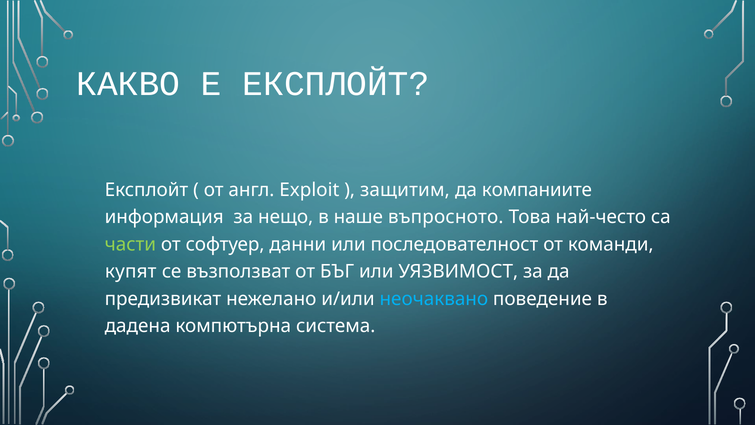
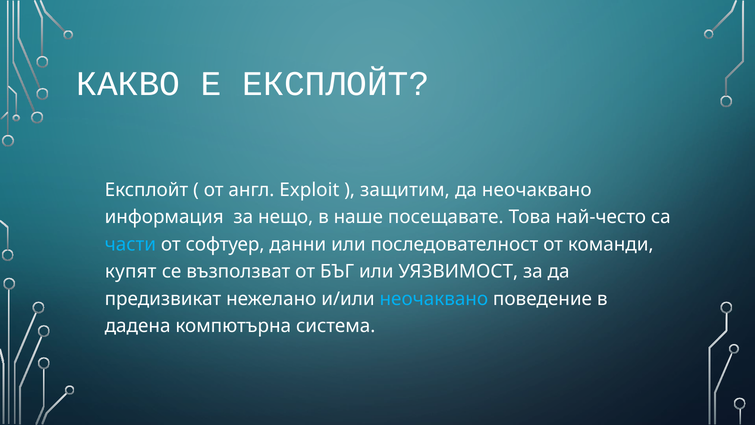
да компаниите: компаниите -> неочаквано
въпросното: въпросното -> посещавате
части colour: light green -> light blue
